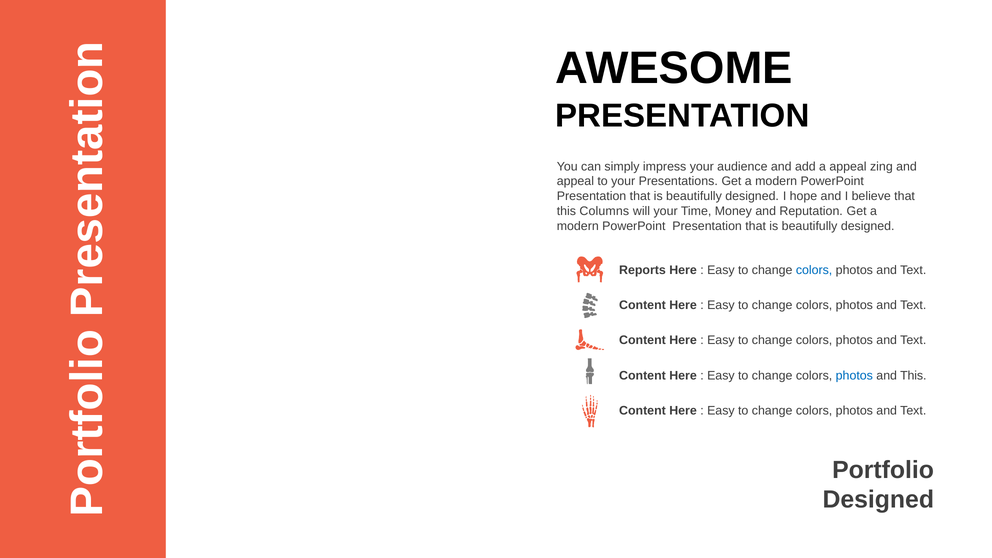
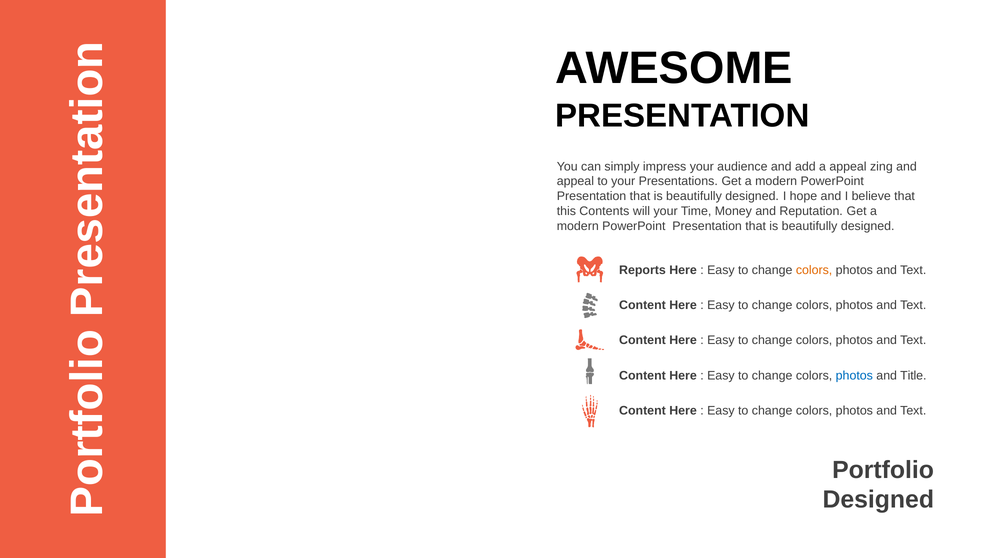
Columns: Columns -> Contents
colors at (814, 270) colour: blue -> orange
and This: This -> Title
